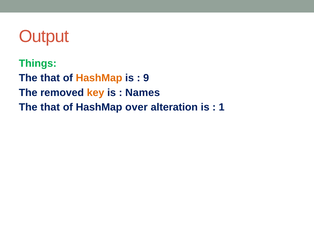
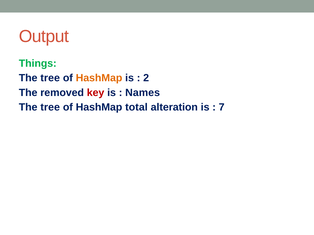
that at (50, 78): that -> tree
9: 9 -> 2
key colour: orange -> red
that at (50, 107): that -> tree
over: over -> total
1: 1 -> 7
